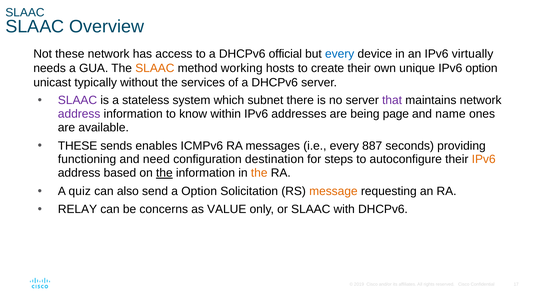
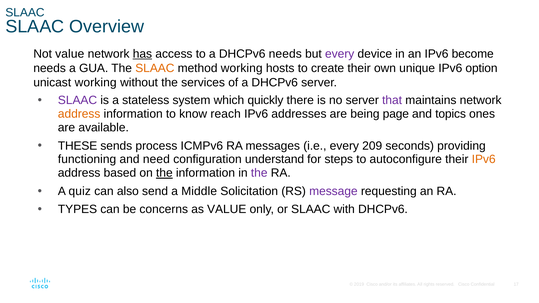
Not these: these -> value
has underline: none -> present
DHCPv6 official: official -> needs
every at (340, 54) colour: blue -> purple
virtually: virtually -> become
unicast typically: typically -> working
subnet: subnet -> quickly
address at (79, 114) colour: purple -> orange
within: within -> reach
name: name -> topics
enables: enables -> process
887: 887 -> 209
destination: destination -> understand
the at (259, 173) colour: orange -> purple
a Option: Option -> Middle
message colour: orange -> purple
RELAY: RELAY -> TYPES
